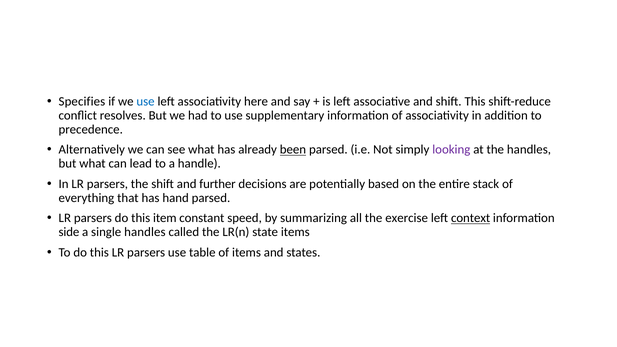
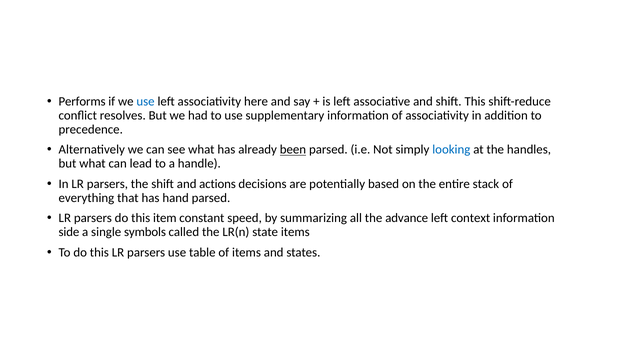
Specifies: Specifies -> Performs
looking colour: purple -> blue
further: further -> actions
exercise: exercise -> advance
context underline: present -> none
single handles: handles -> symbols
